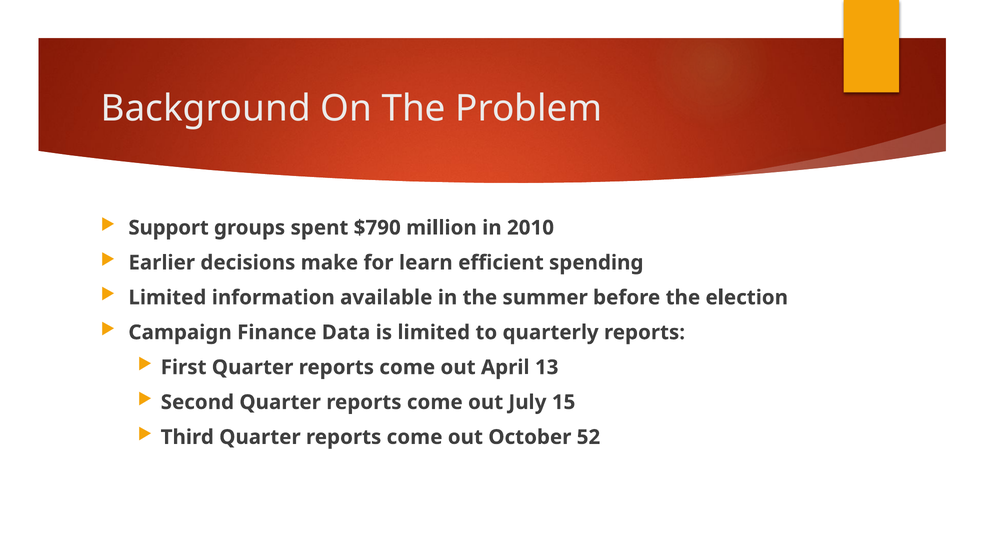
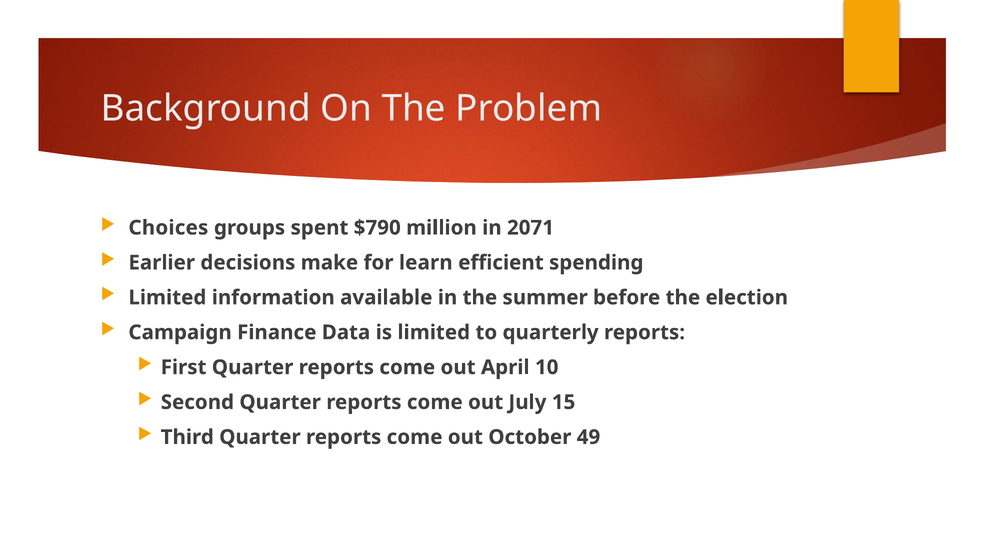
Support: Support -> Choices
2010: 2010 -> 2071
13: 13 -> 10
52: 52 -> 49
